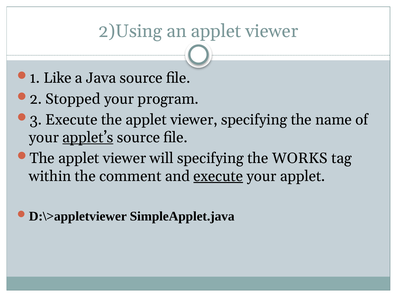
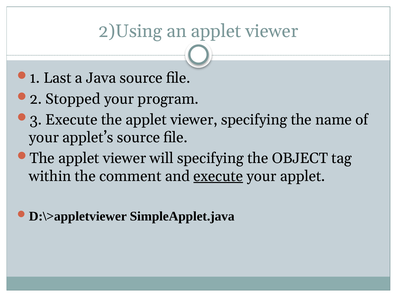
Like: Like -> Last
applet’s underline: present -> none
WORKS: WORKS -> OBJECT
